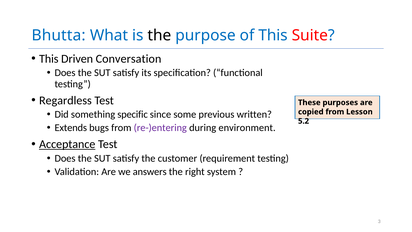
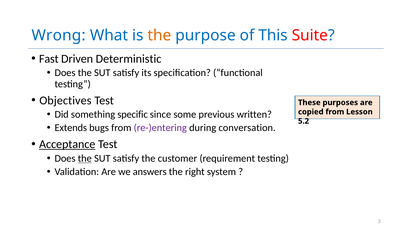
Bhutta: Bhutta -> Wrong
the at (159, 35) colour: black -> orange
This at (49, 59): This -> Fast
Conversation: Conversation -> Deterministic
Regardless: Regardless -> Objectives
environment: environment -> conversation
the at (85, 158) underline: none -> present
